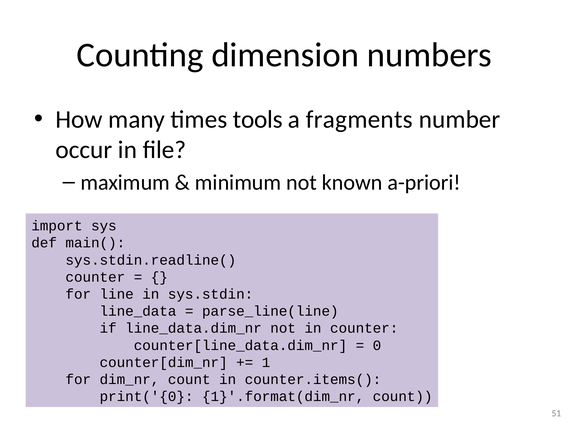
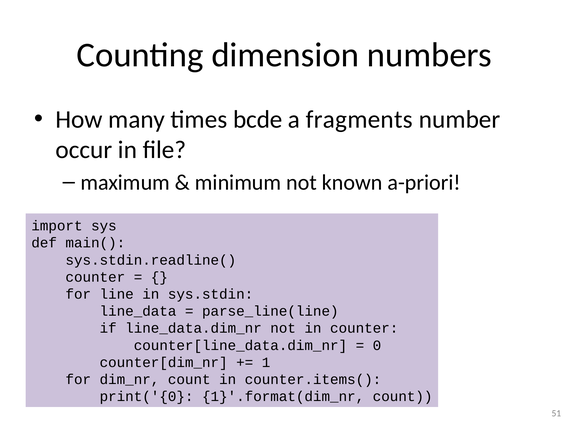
tools: tools -> bcde
